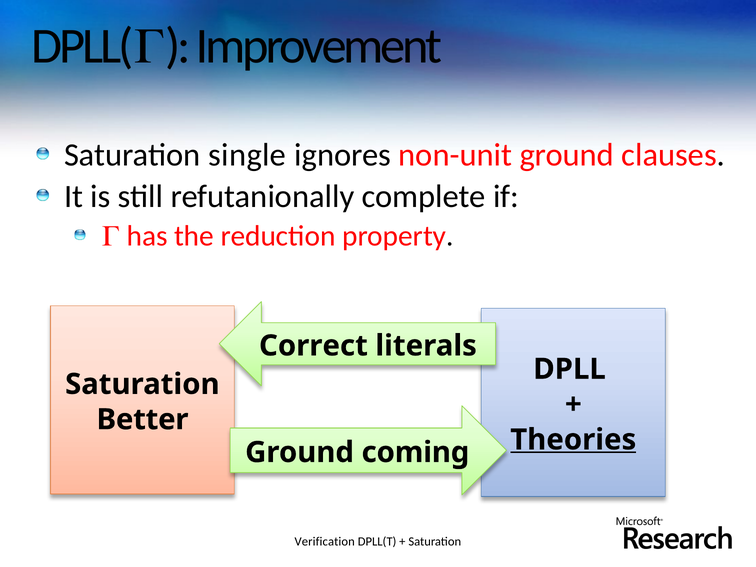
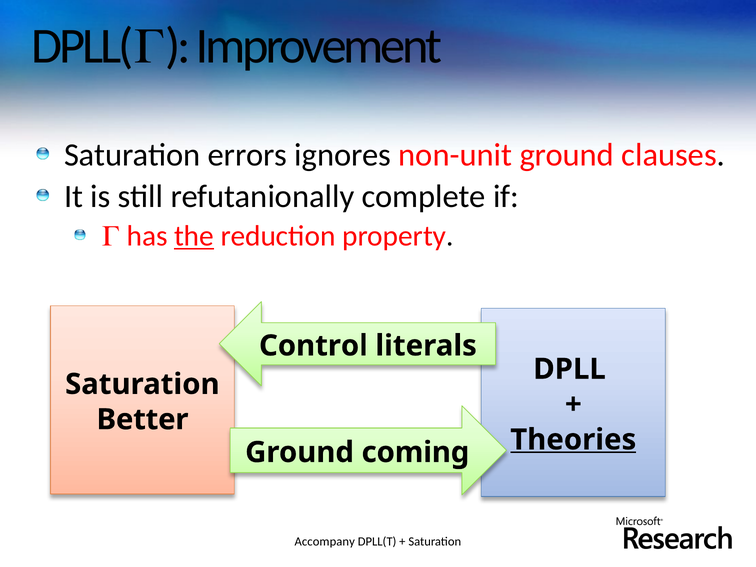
single: single -> errors
the underline: none -> present
Correct: Correct -> Control
Verification: Verification -> Accompany
